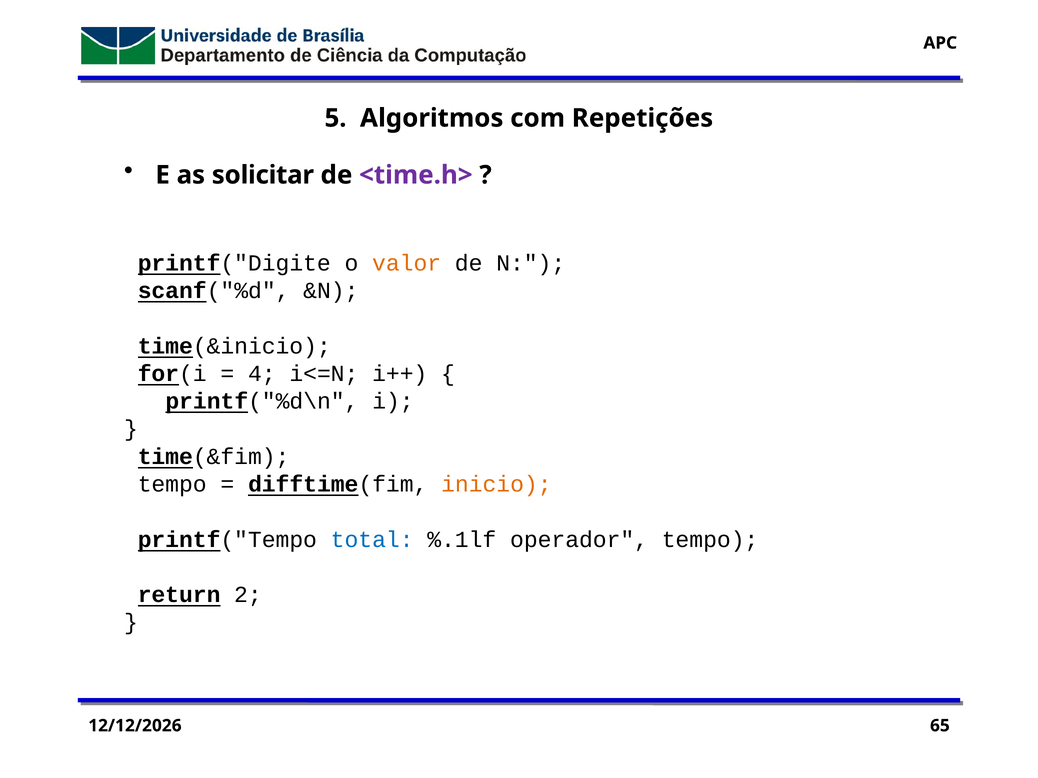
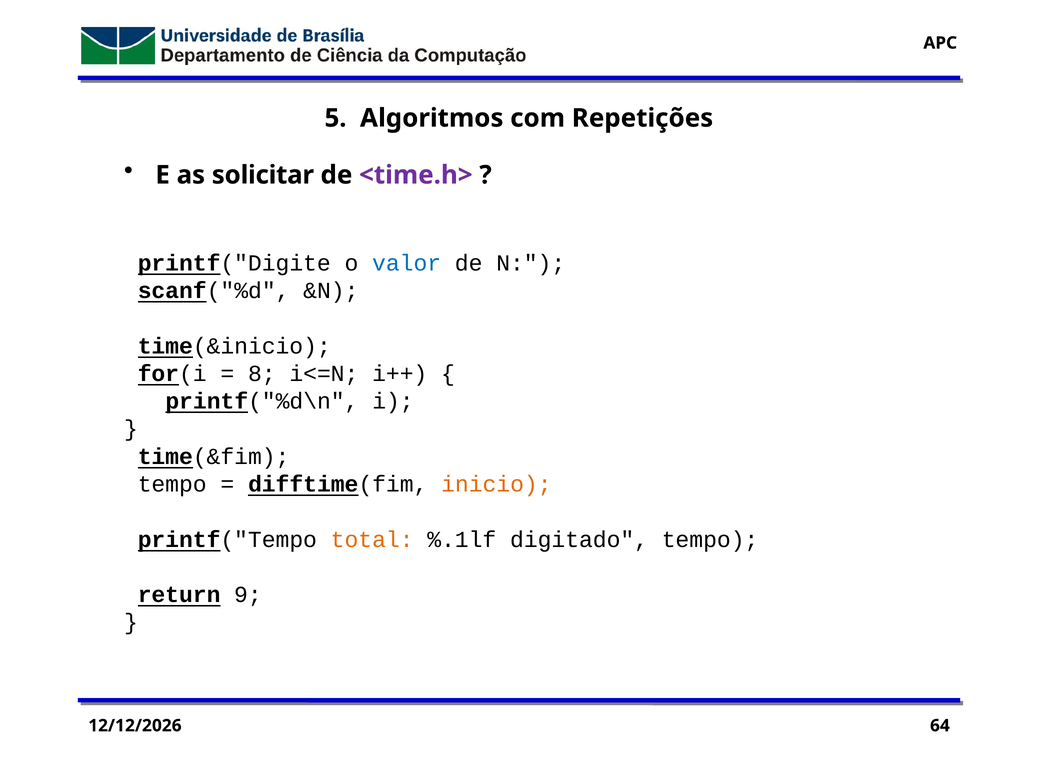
valor colour: orange -> blue
4: 4 -> 8
total colour: blue -> orange
operador: operador -> digitado
2: 2 -> 9
65: 65 -> 64
